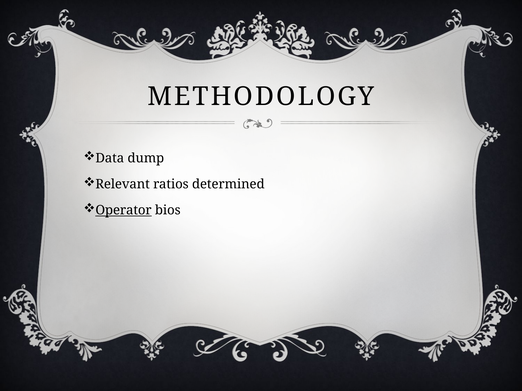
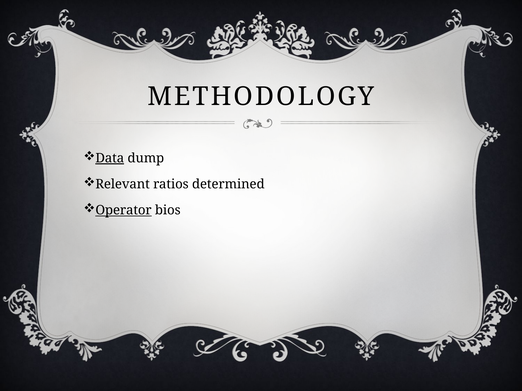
Data underline: none -> present
